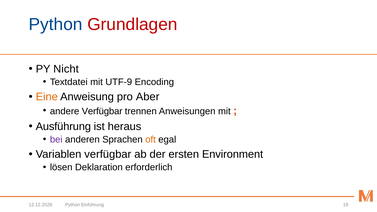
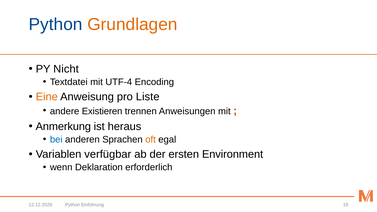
Grundlagen colour: red -> orange
UTF-9: UTF-9 -> UTF-4
Aber: Aber -> Liste
andere Verfügbar: Verfügbar -> Existieren
Ausführung: Ausführung -> Anmerkung
bei colour: purple -> blue
lösen: lösen -> wenn
